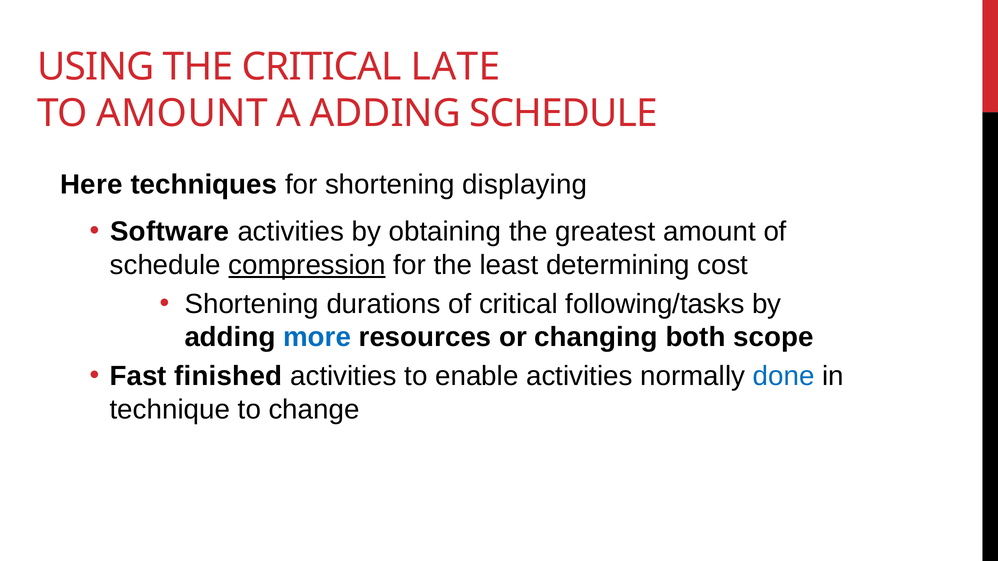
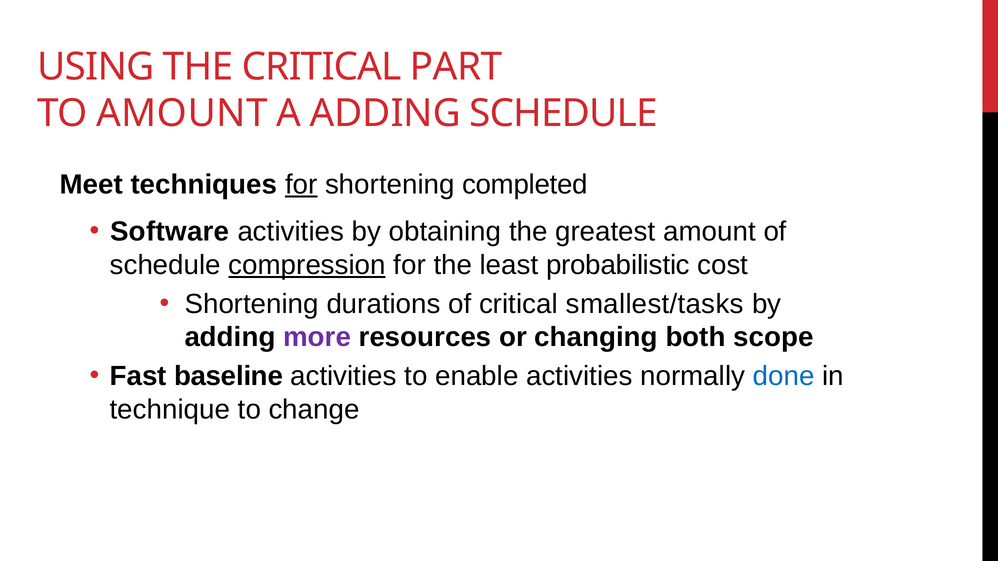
LATE: LATE -> PART
Here: Here -> Meet
for at (301, 185) underline: none -> present
displaying: displaying -> completed
determining: determining -> probabilistic
following/tasks: following/tasks -> smallest/tasks
more colour: blue -> purple
finished: finished -> baseline
